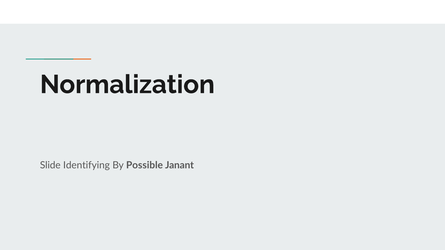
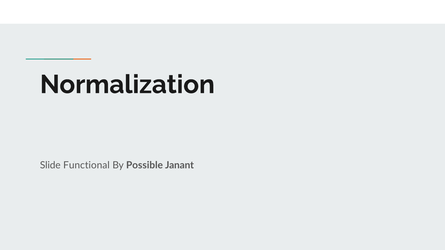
Identifying: Identifying -> Functional
